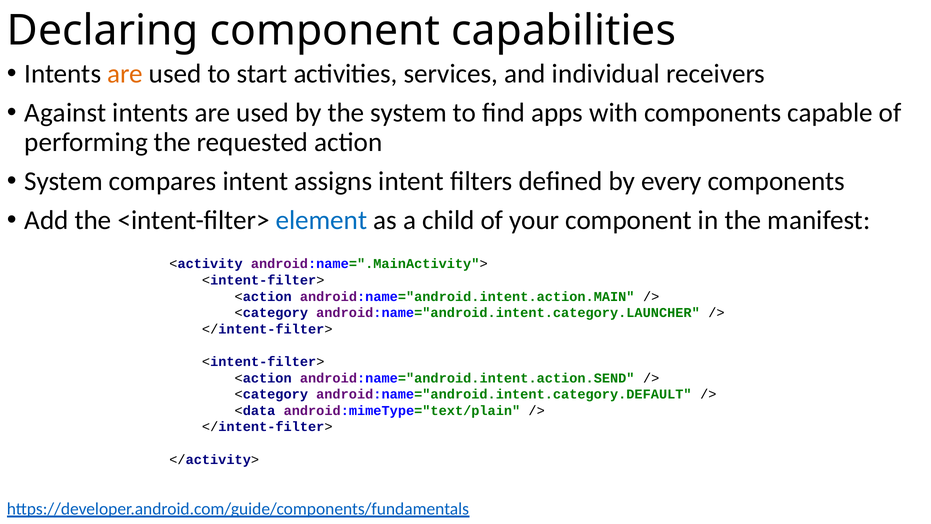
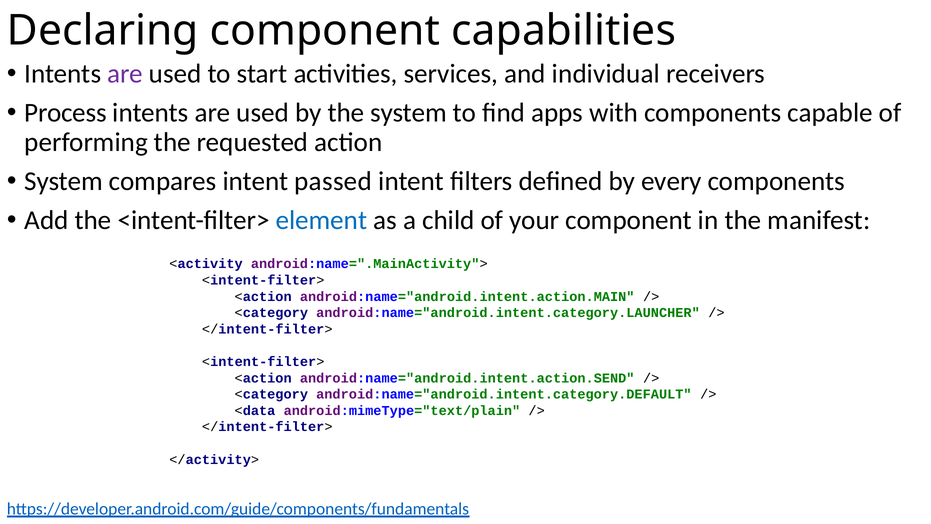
are at (125, 74) colour: orange -> purple
Against: Against -> Process
assigns: assigns -> passed
